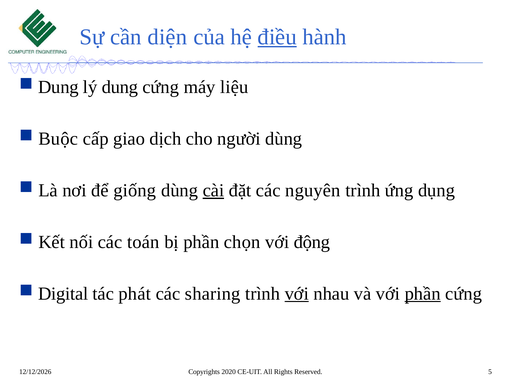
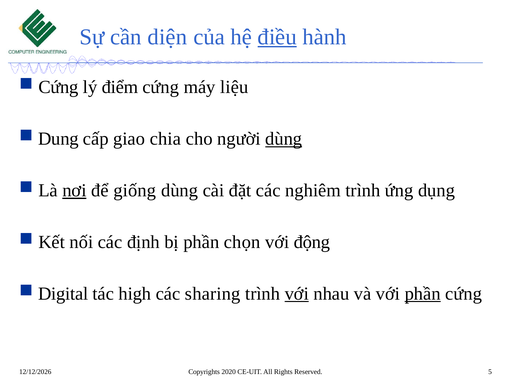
Dung at (58, 87): Dung -> Cứng
lý dung: dung -> điểm
Buộc: Buộc -> Dung
dịch: dịch -> chia
dùng at (284, 139) underline: none -> present
nơi underline: none -> present
cài underline: present -> none
nguyên: nguyên -> nghiêm
toán: toán -> định
phát: phát -> high
